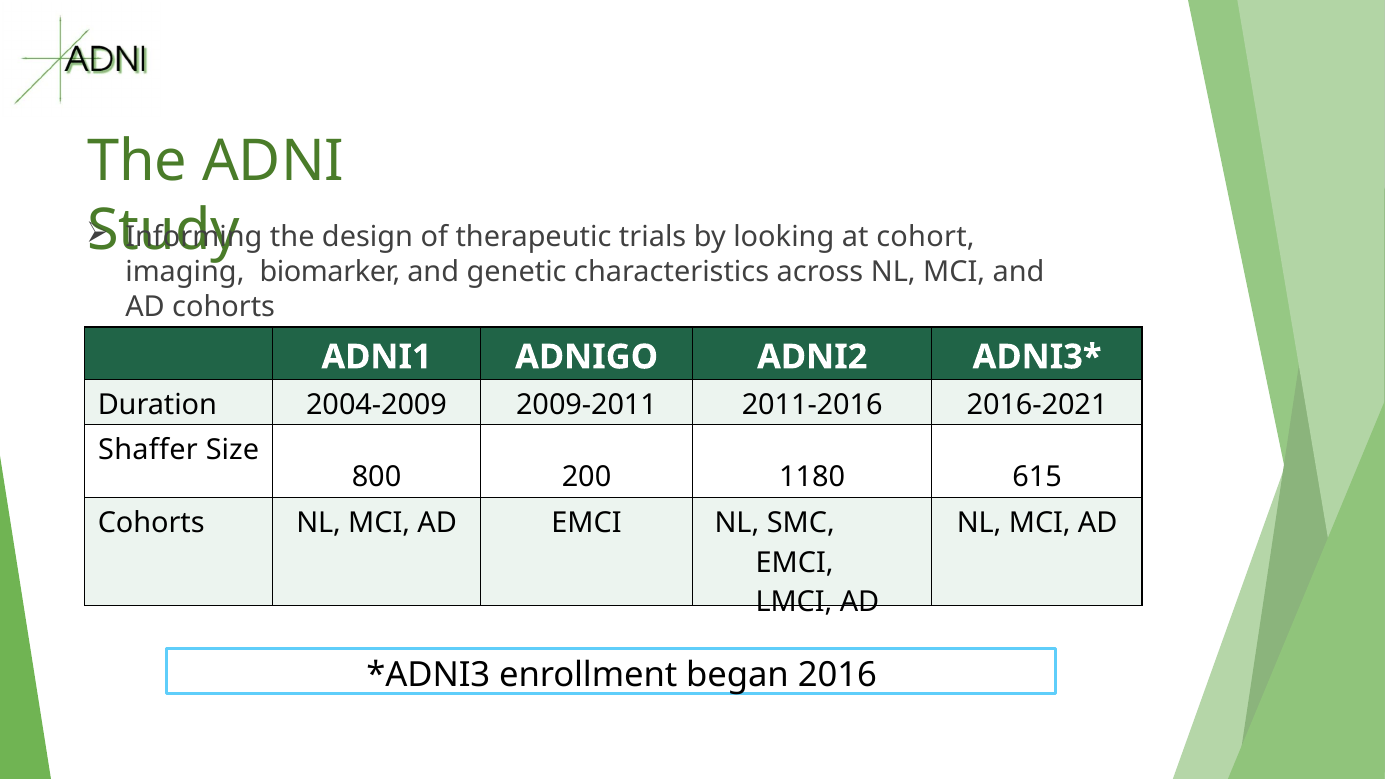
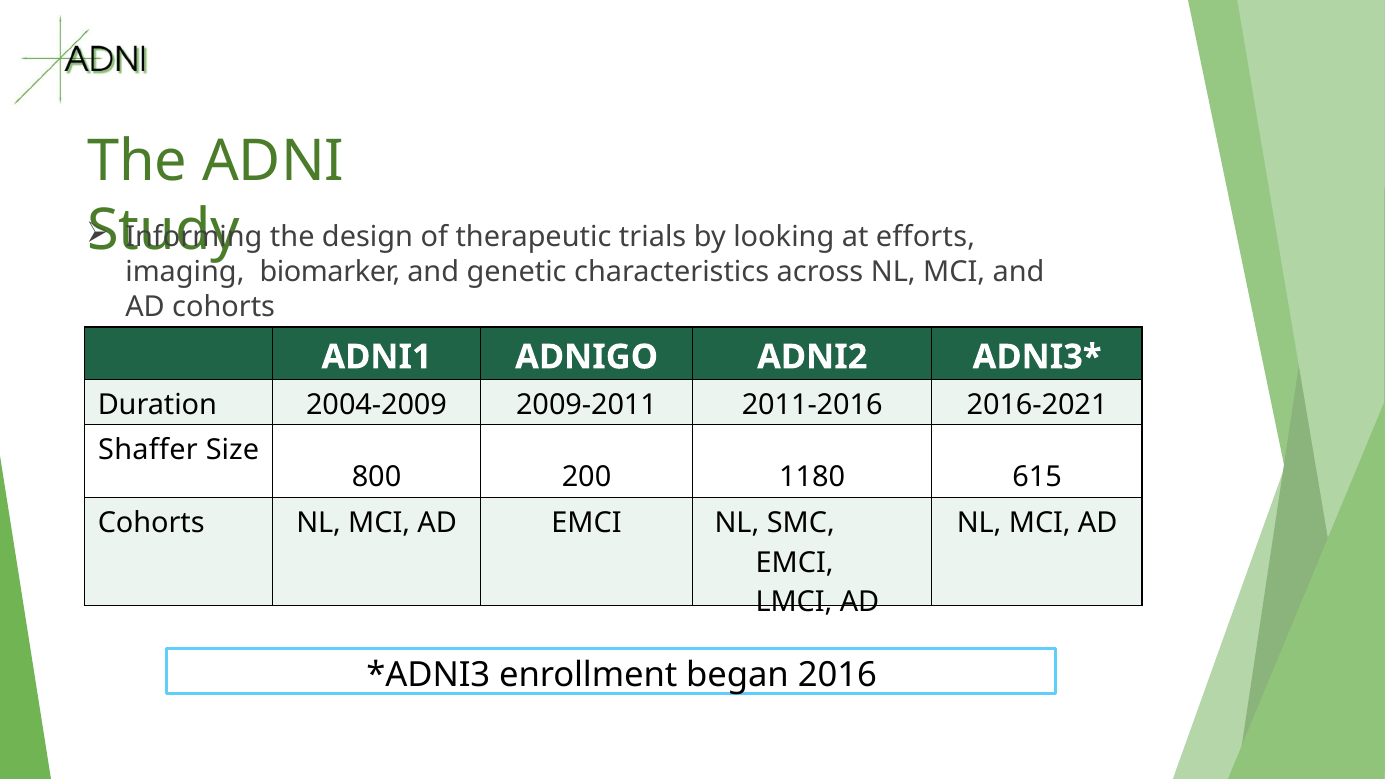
cohort: cohort -> efforts
